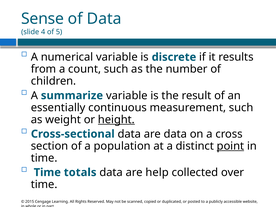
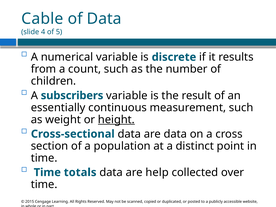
Sense: Sense -> Cable
summarize: summarize -> subscribers
point underline: present -> none
